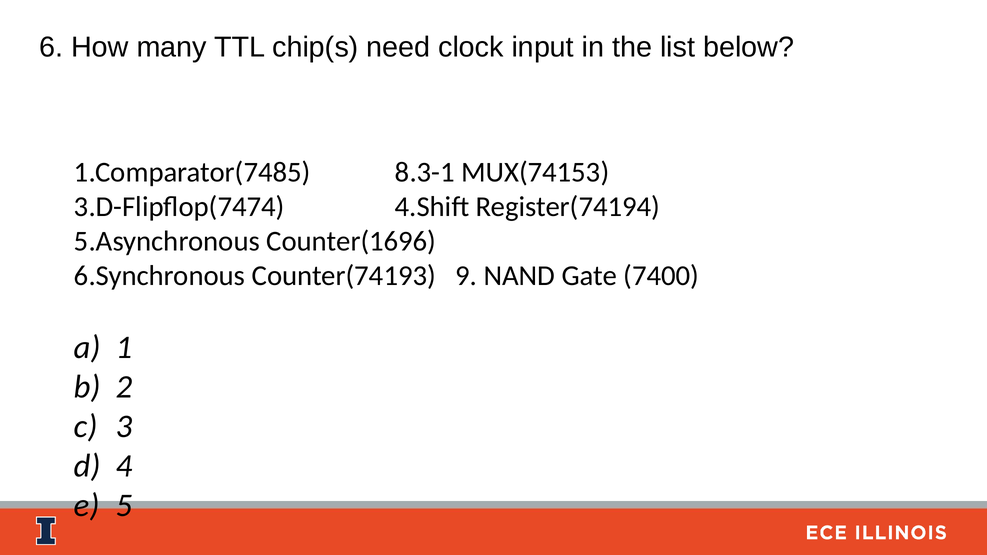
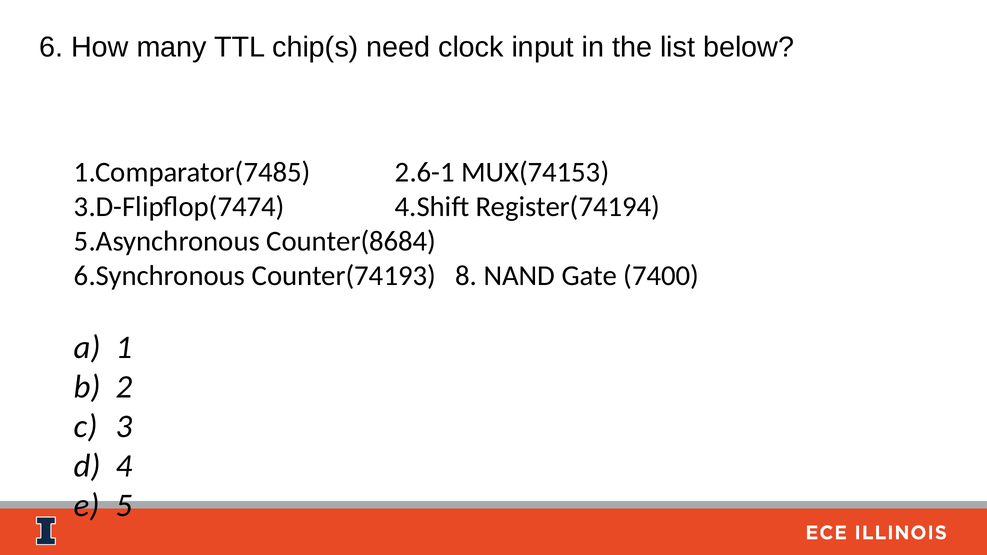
8.3-1: 8.3-1 -> 2.6-1
Counter(1696: Counter(1696 -> Counter(8684
9: 9 -> 8
